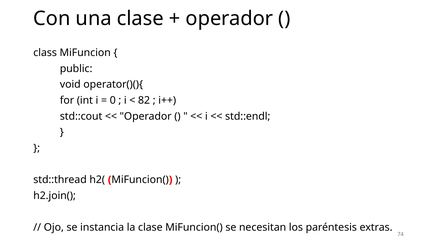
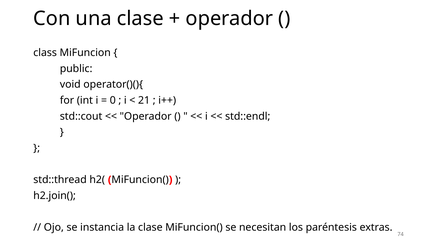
82: 82 -> 21
